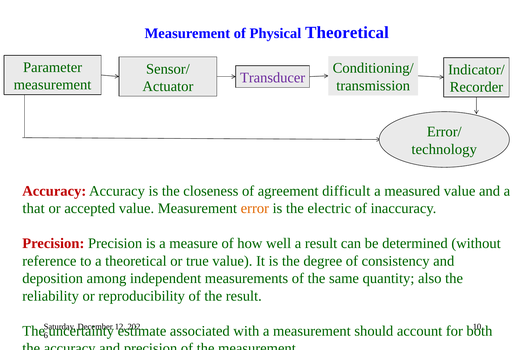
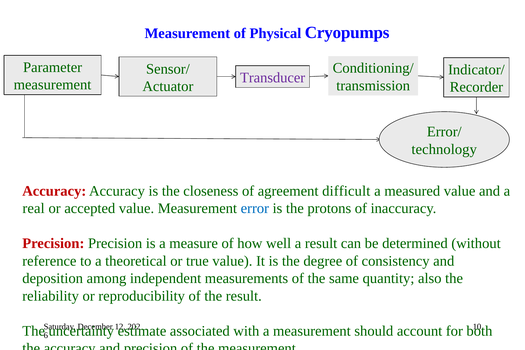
Physical Theoretical: Theoretical -> Cryopumps
that: that -> real
error colour: orange -> blue
electric: electric -> protons
